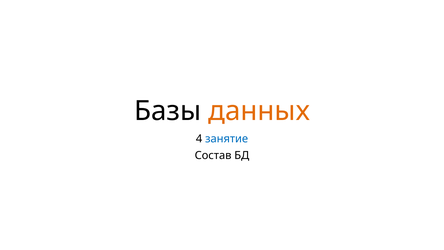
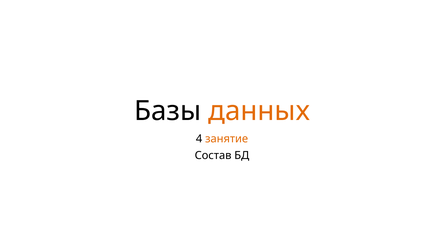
занятие colour: blue -> orange
